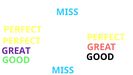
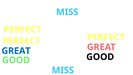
GREAT at (16, 51) colour: purple -> blue
